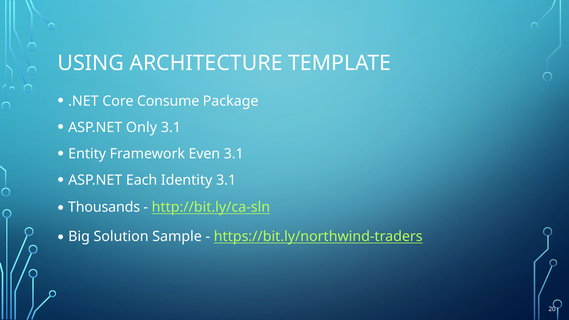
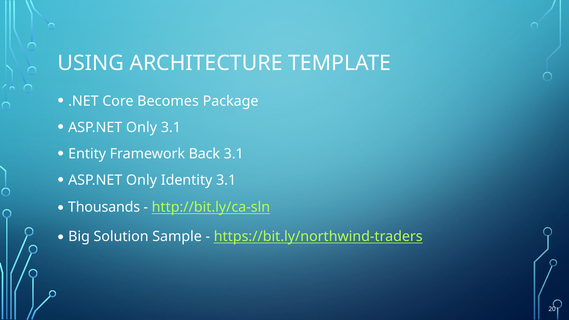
Consume: Consume -> Becomes
Even: Even -> Back
Each at (142, 180): Each -> Only
